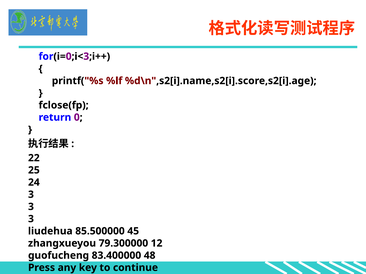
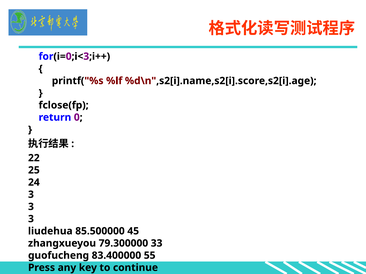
12: 12 -> 33
48: 48 -> 55
